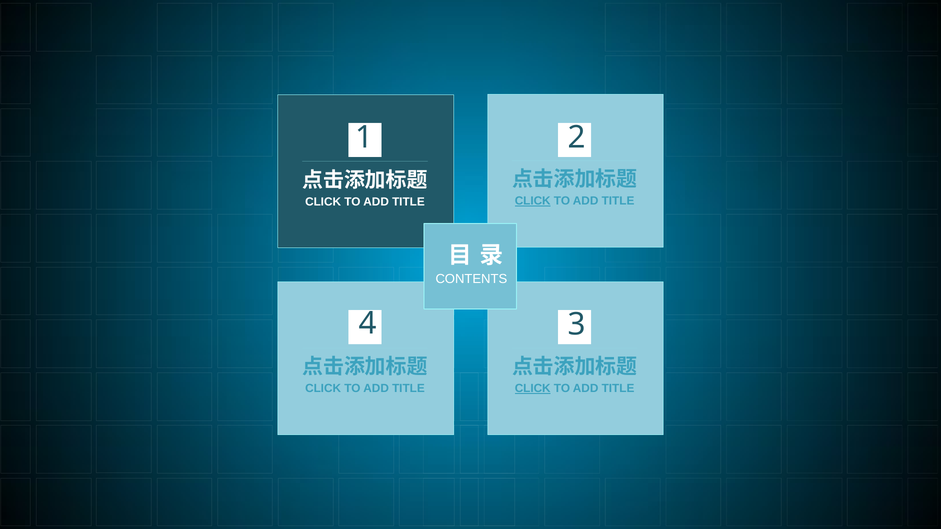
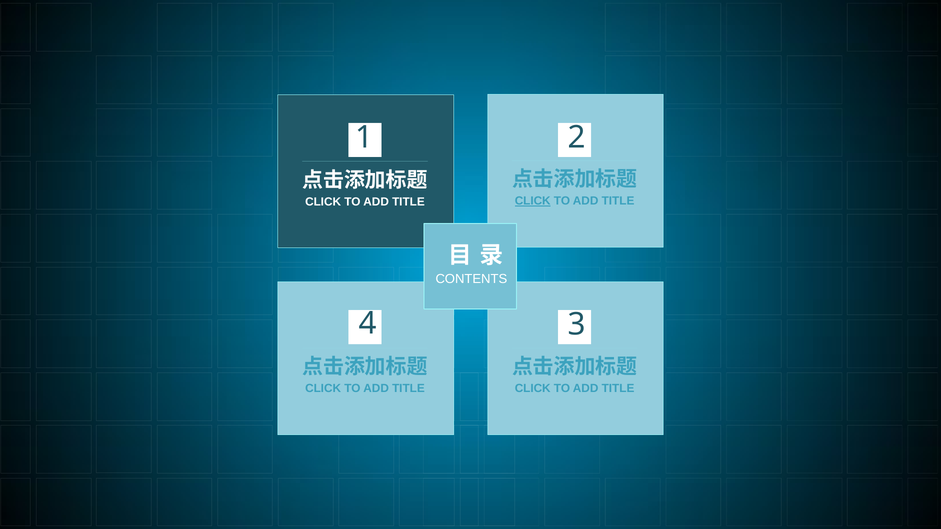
CLICK at (533, 389) underline: present -> none
